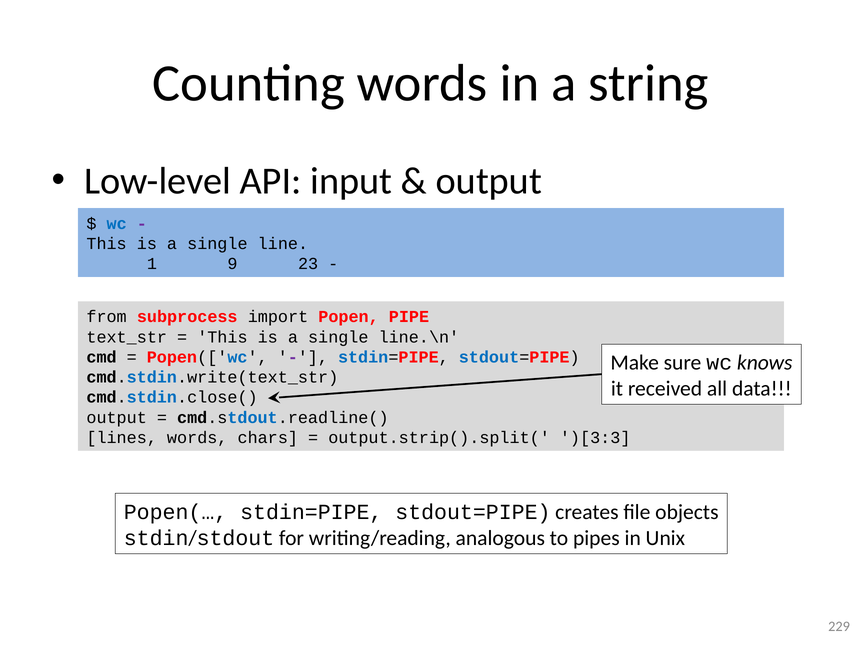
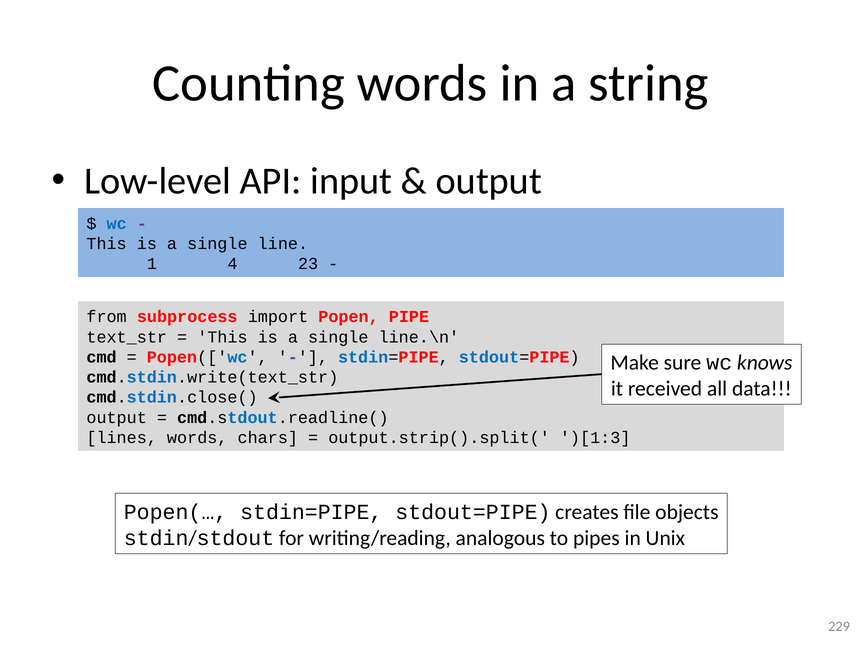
9: 9 -> 4
)[3:3: )[3:3 -> )[1:3
